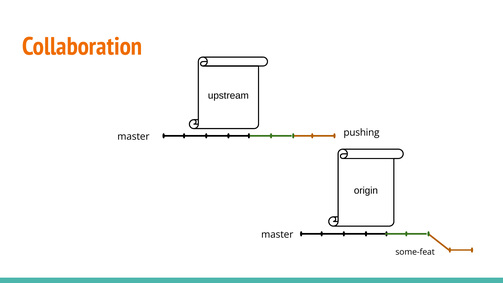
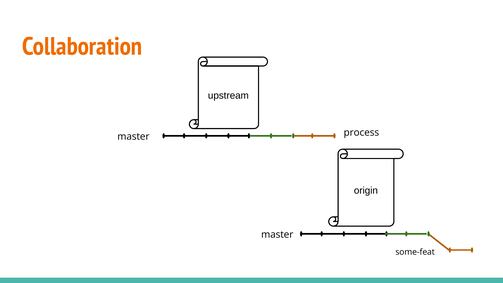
pushing: pushing -> process
